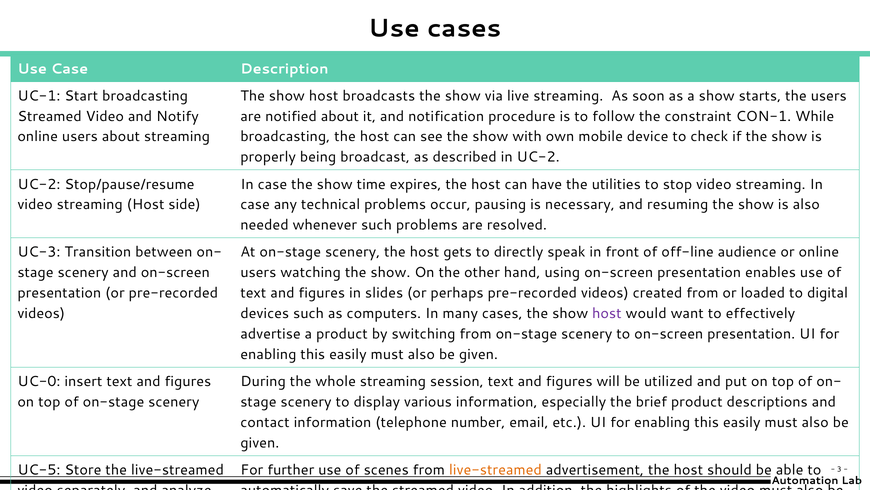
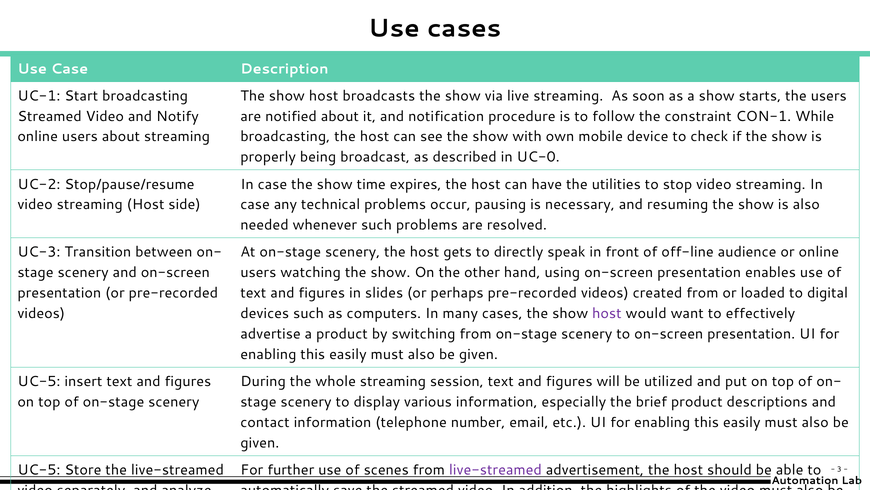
in UC-2: UC-2 -> UC-0
UC-0 at (39, 381): UC-0 -> UC-5
live-streamed at (495, 469) colour: orange -> purple
